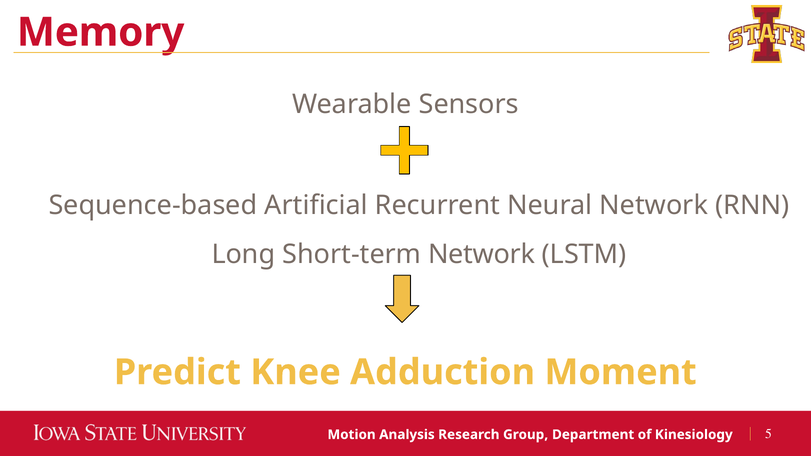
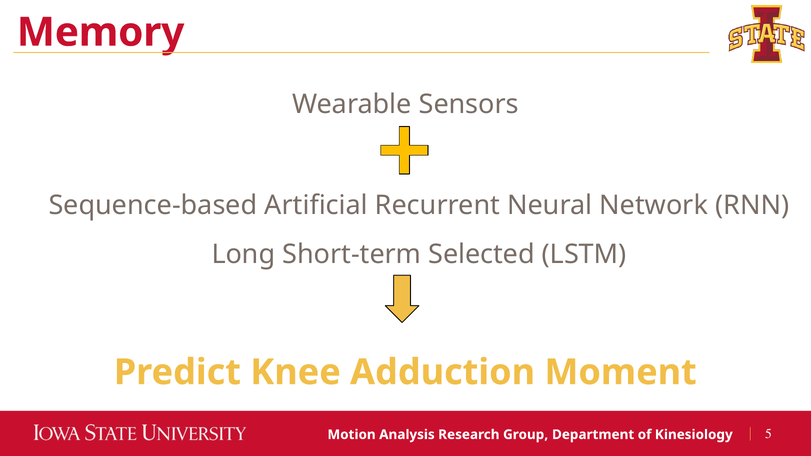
Short-term Network: Network -> Selected
